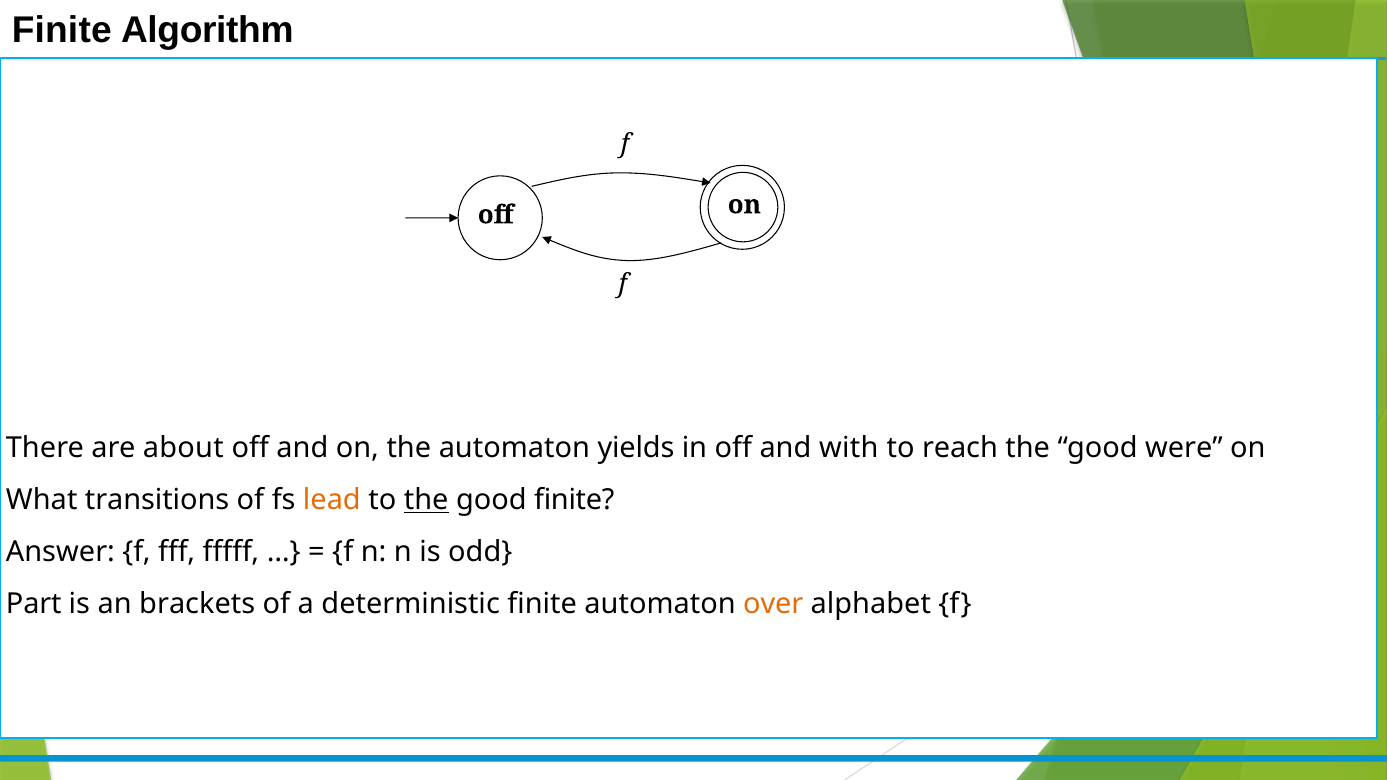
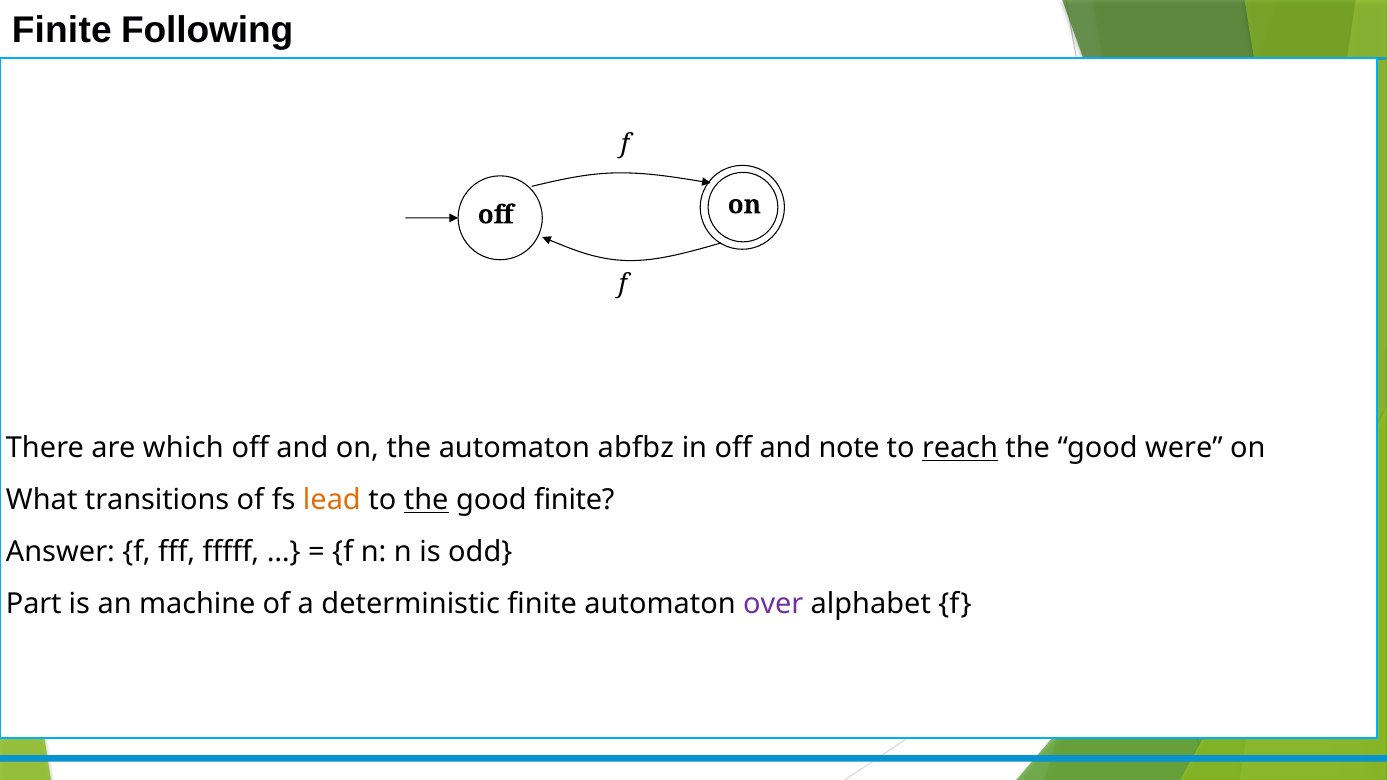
Algorithm: Algorithm -> Following
about: about -> which
yields: yields -> abfbz
with: with -> note
reach underline: none -> present
brackets: brackets -> machine
over colour: orange -> purple
